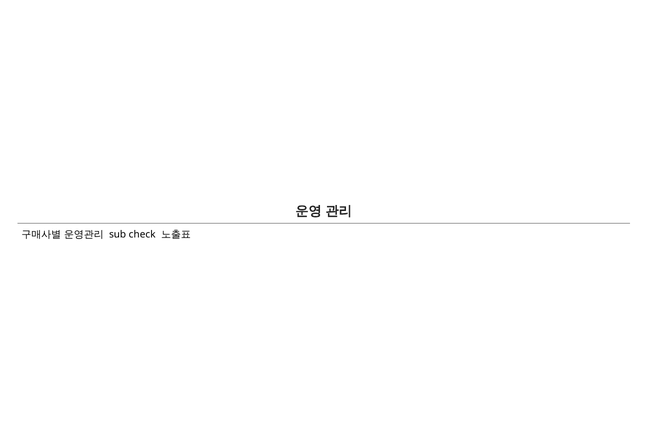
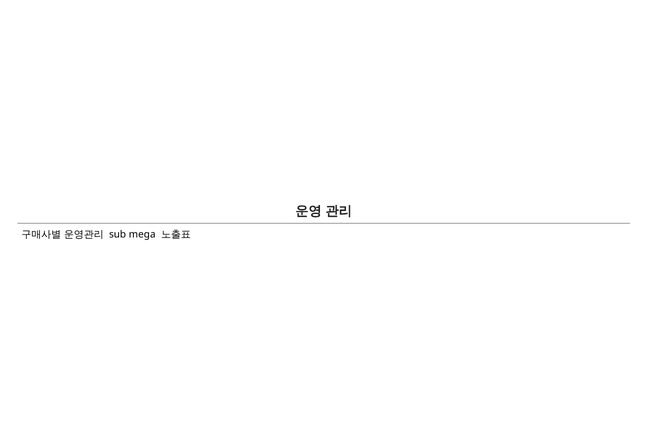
check: check -> mega
